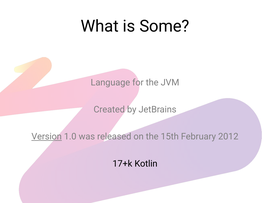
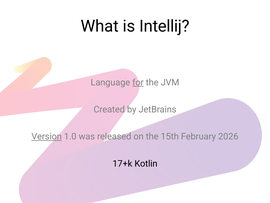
Some: Some -> Intellij
for underline: none -> present
2012: 2012 -> 2026
